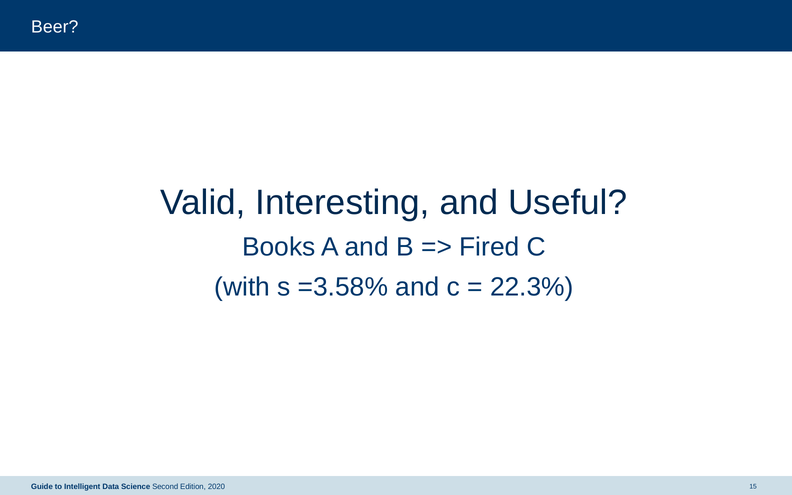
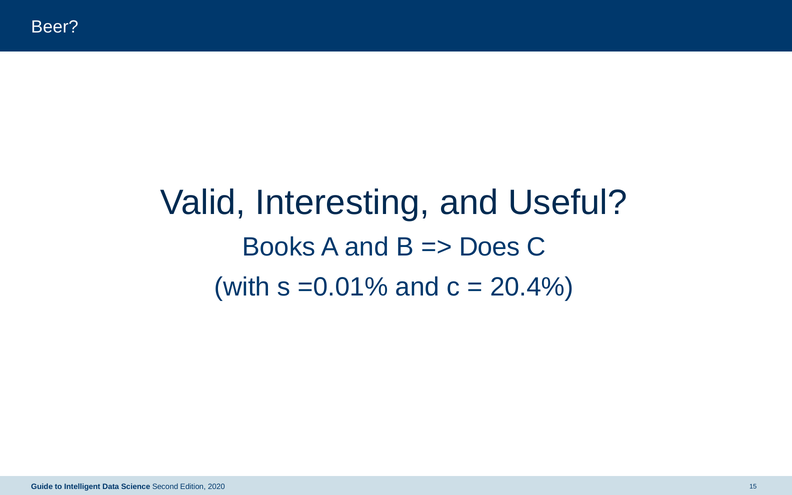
Fired: Fired -> Does
=3.58%: =3.58% -> =0.01%
22.3%: 22.3% -> 20.4%
